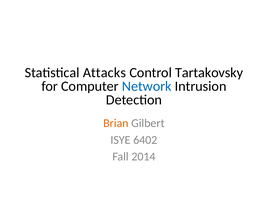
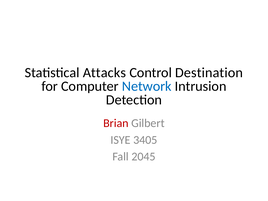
Tartakovsky: Tartakovsky -> Destination
Brian colour: orange -> red
6402: 6402 -> 3405
2014: 2014 -> 2045
